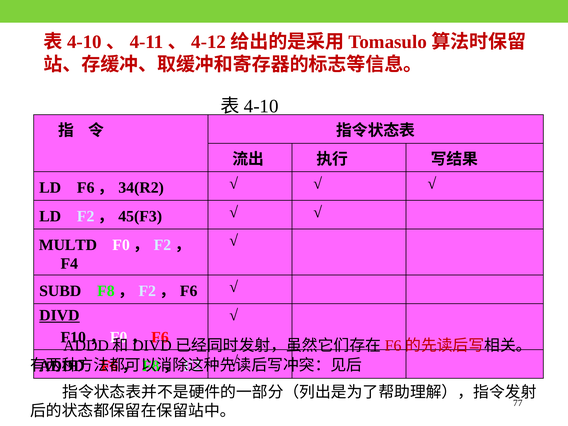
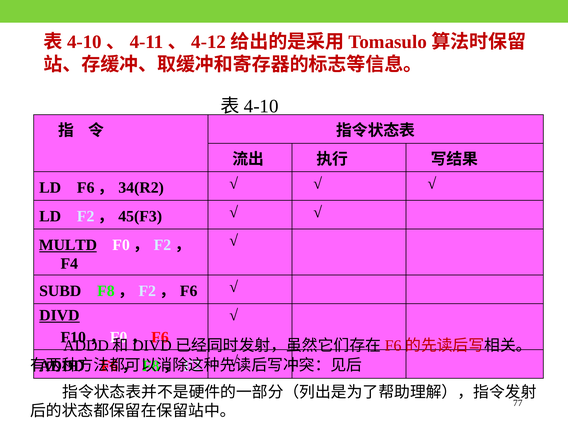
MULTD underline: none -> present
